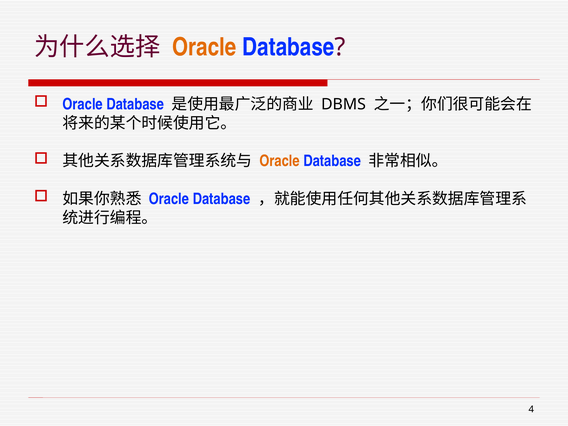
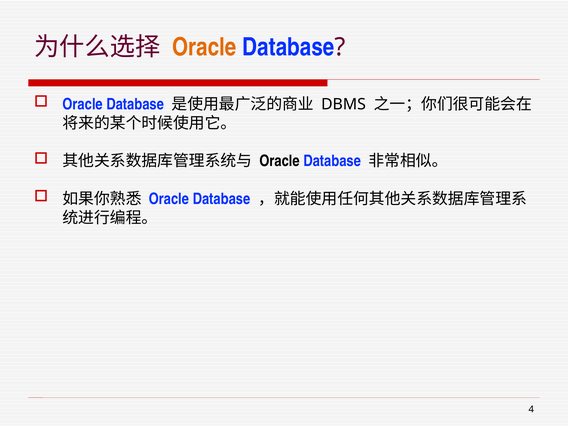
Oracle at (280, 161) colour: orange -> black
